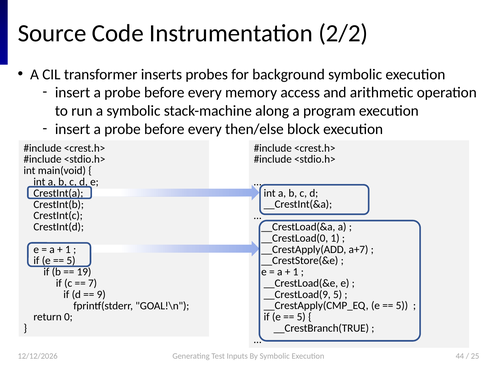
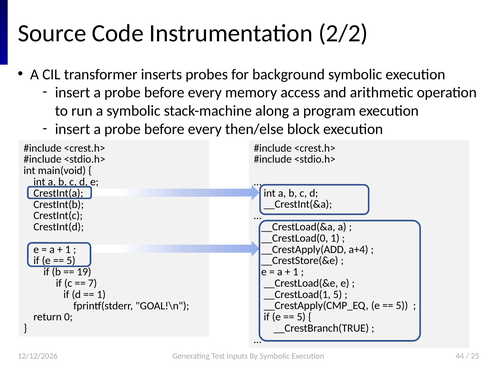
a+7: a+7 -> a+4
9 at (101, 294): 9 -> 1
__CrestLoad(9: __CrestLoad(9 -> __CrestLoad(1
